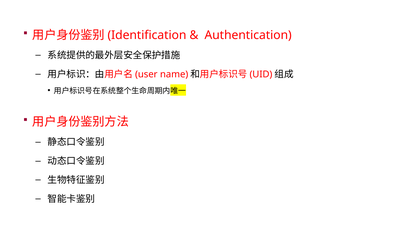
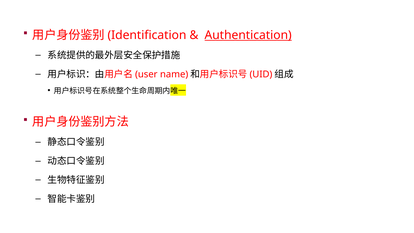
Authentication underline: none -> present
